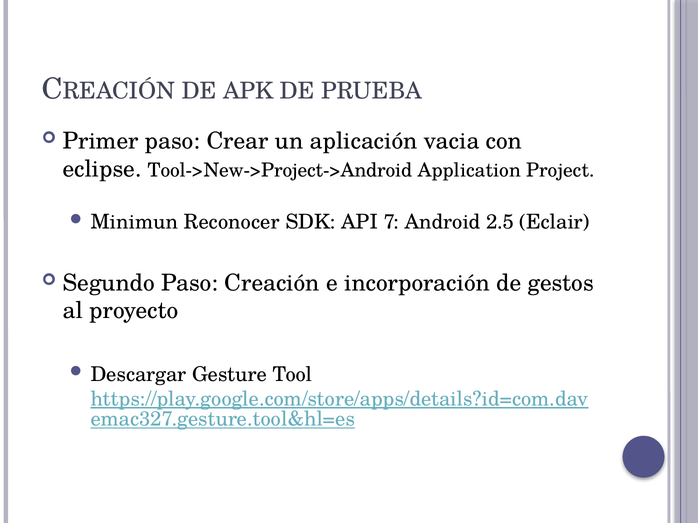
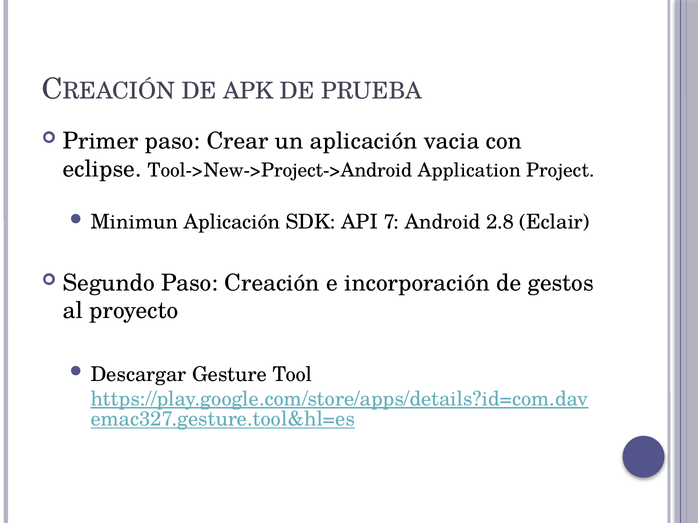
Minimun Reconocer: Reconocer -> Aplicación
2.5: 2.5 -> 2.8
